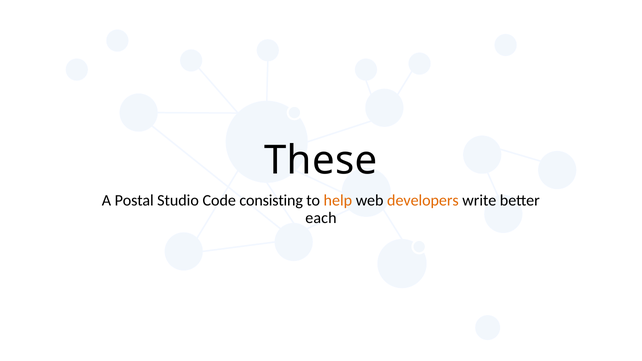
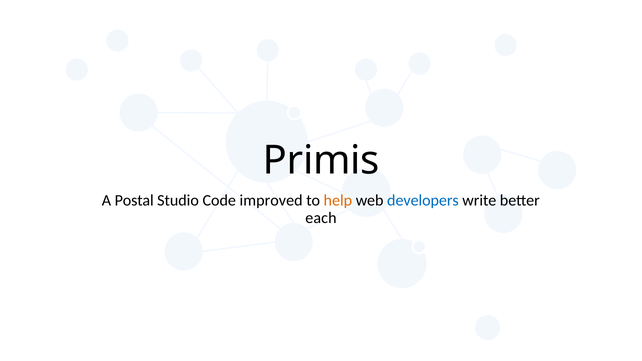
These: These -> Primis
consisting: consisting -> improved
developers colour: orange -> blue
